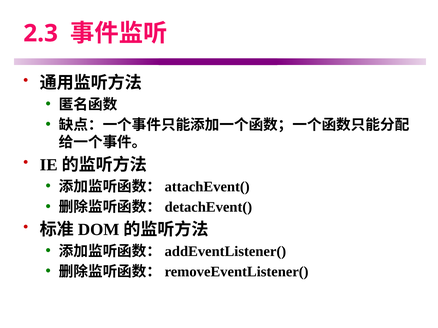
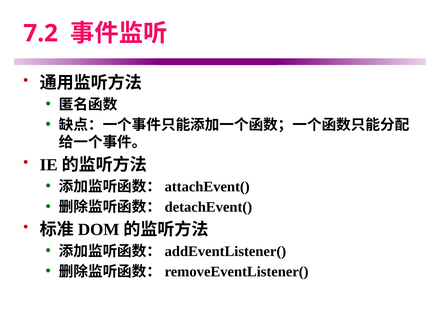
2.3: 2.3 -> 7.2
